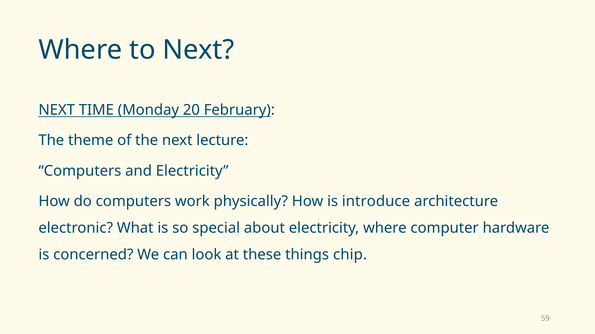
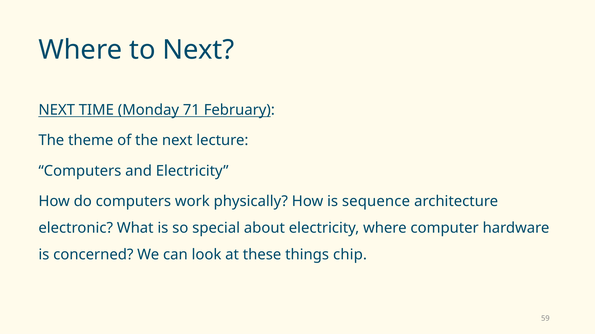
20: 20 -> 71
introduce: introduce -> sequence
